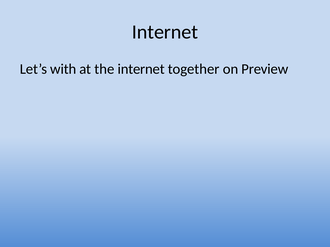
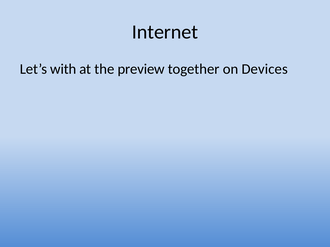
the internet: internet -> preview
Preview: Preview -> Devices
